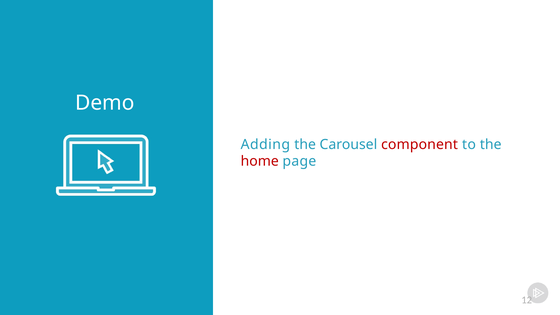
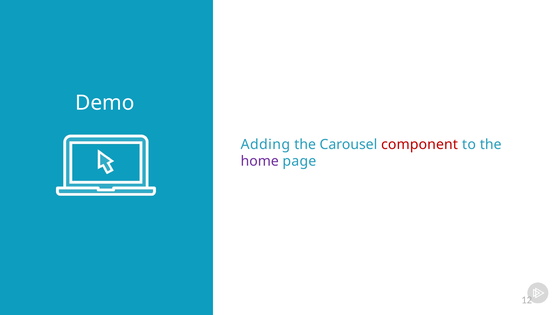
home colour: red -> purple
